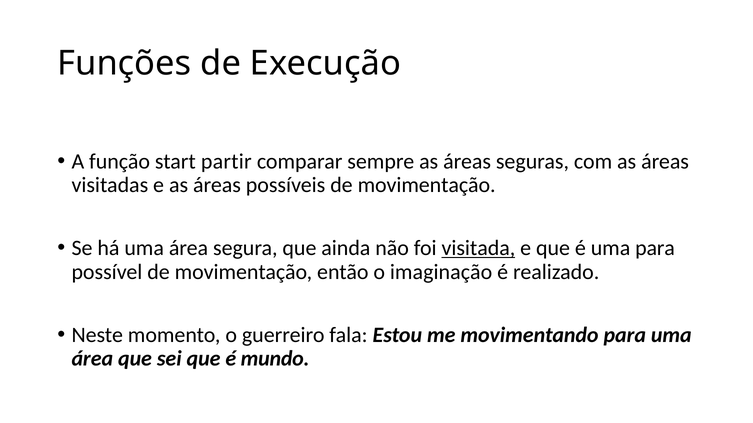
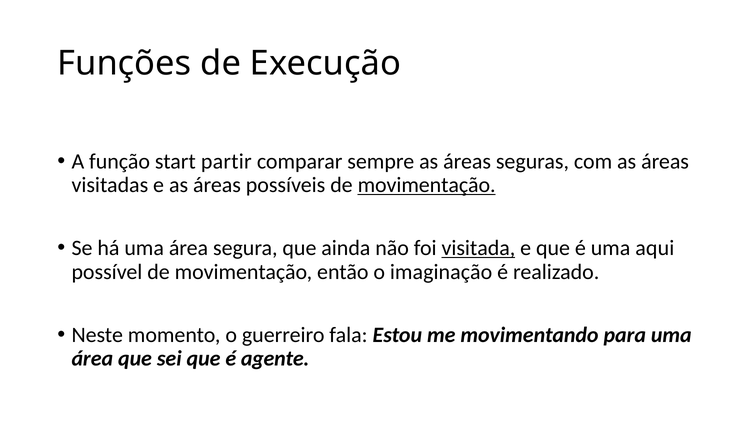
movimentação at (427, 185) underline: none -> present
uma para: para -> aqui
mundo: mundo -> agente
